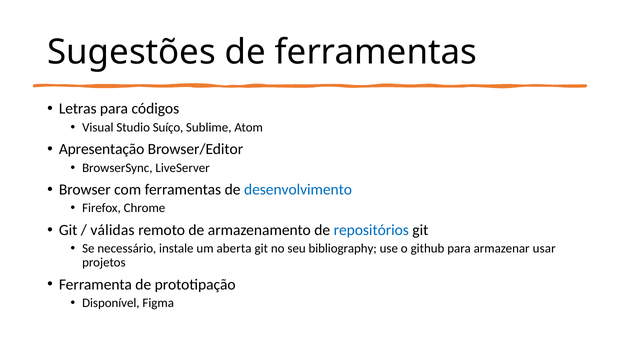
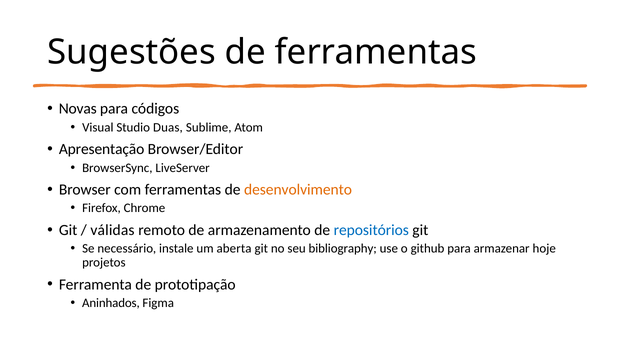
Letras: Letras -> Novas
Suíço: Suíço -> Duas
desenvolvimento colour: blue -> orange
usar: usar -> hoje
Disponível: Disponível -> Aninhados
